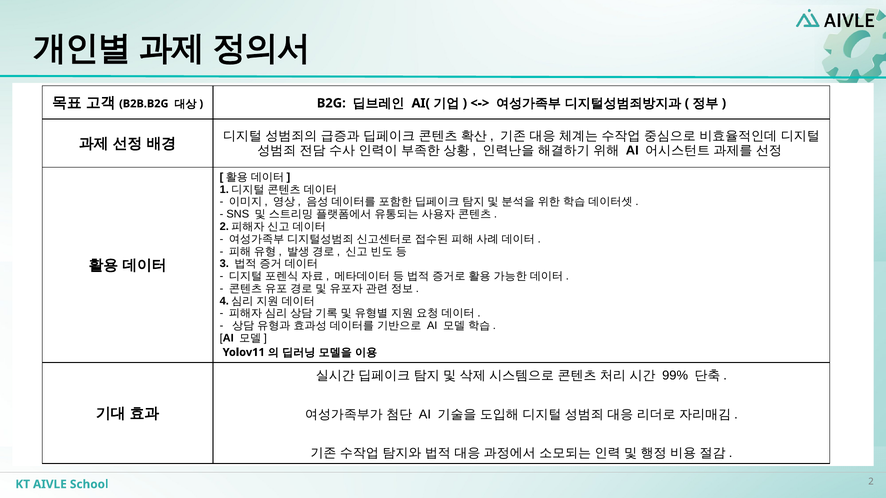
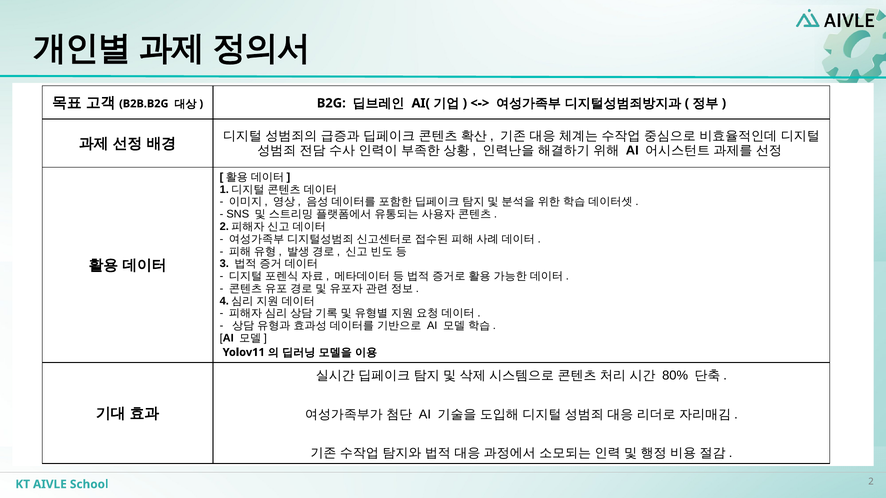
99%: 99% -> 80%
